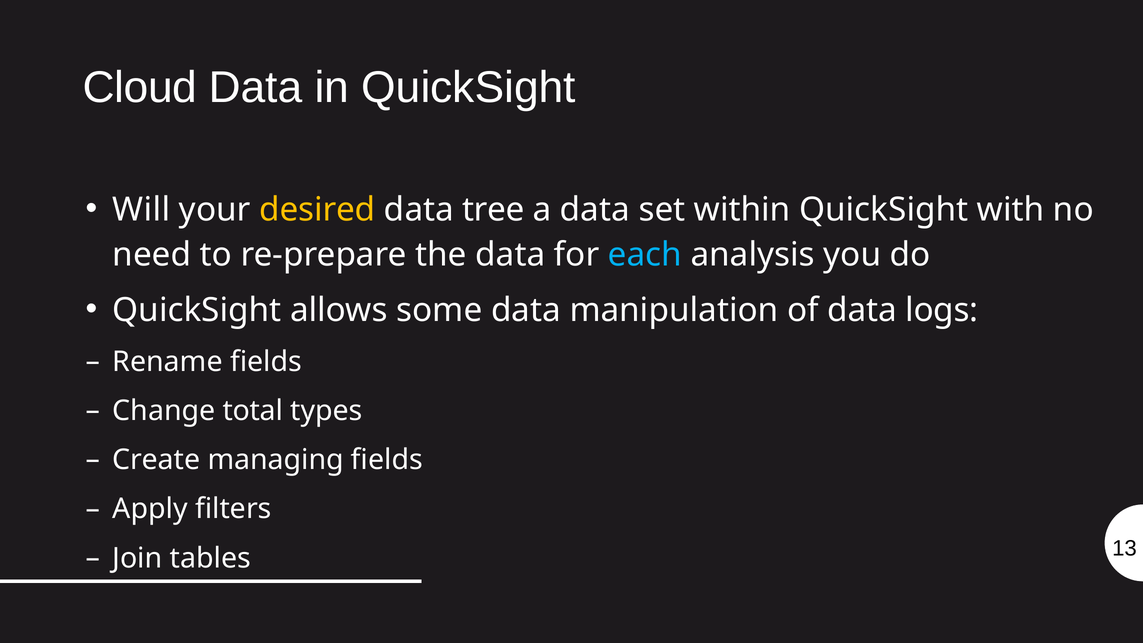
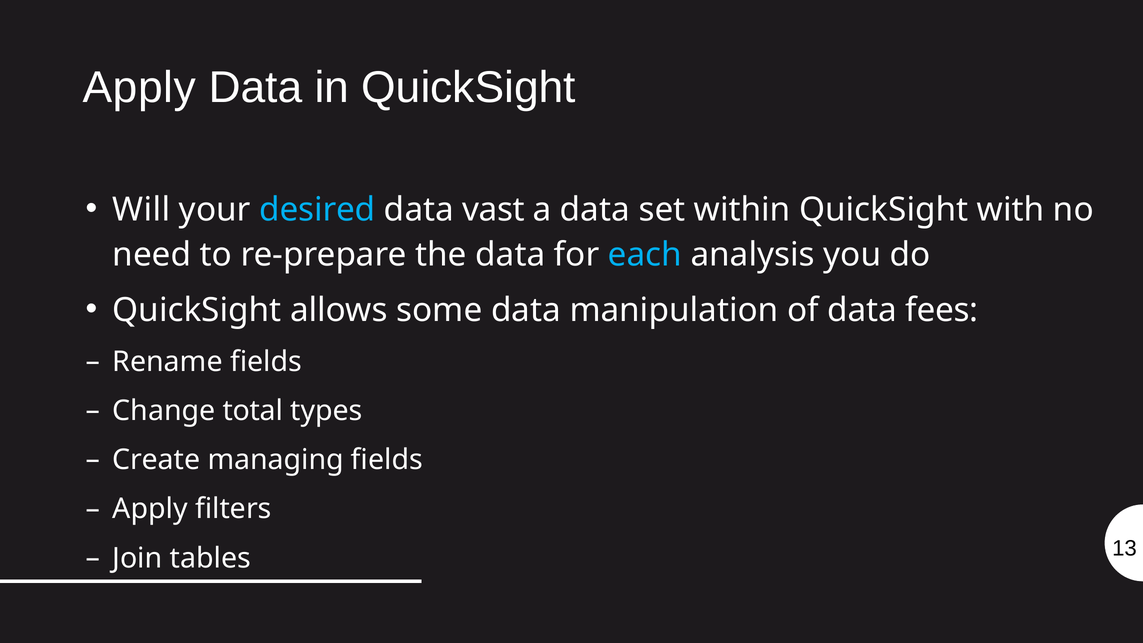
Cloud at (140, 88): Cloud -> Apply
desired colour: yellow -> light blue
tree: tree -> vast
logs: logs -> fees
